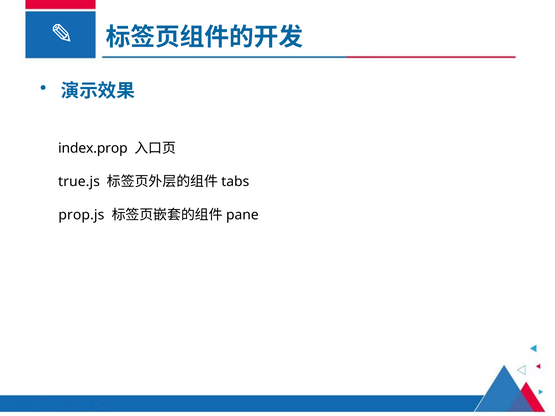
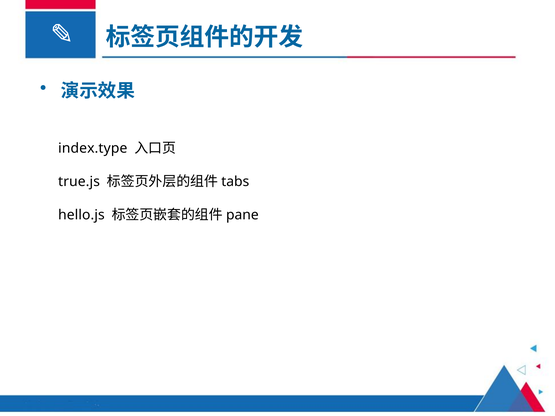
index.prop: index.prop -> index.type
prop.js: prop.js -> hello.js
